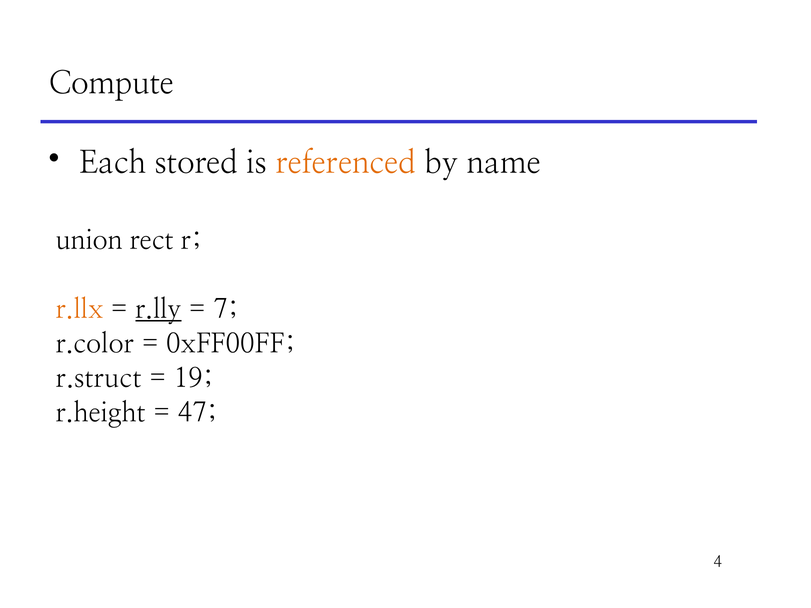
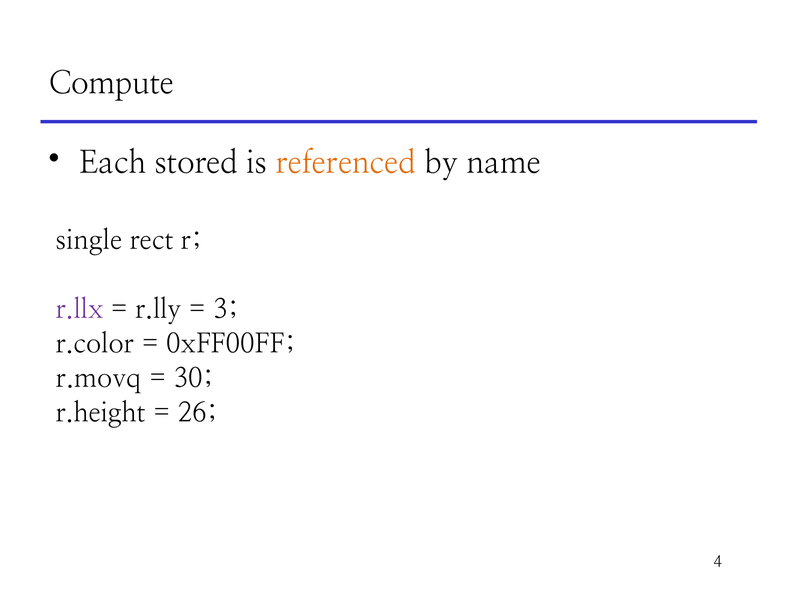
union: union -> single
r.llx colour: orange -> purple
r.lly underline: present -> none
7: 7 -> 3
r.struct: r.struct -> r.movq
19: 19 -> 30
47: 47 -> 26
